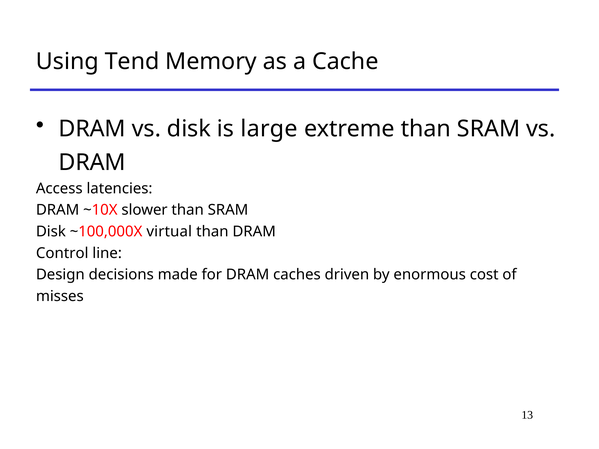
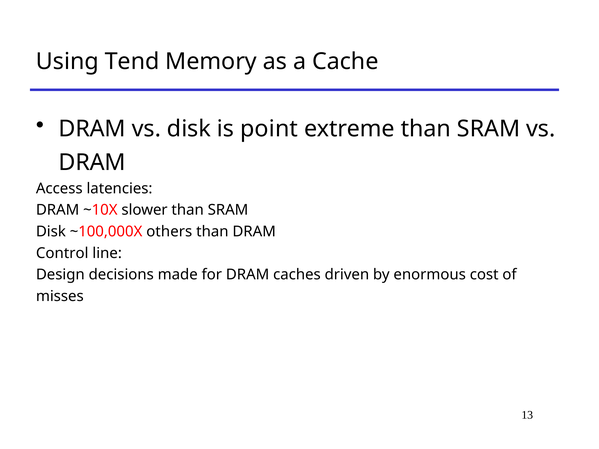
large: large -> point
virtual: virtual -> others
